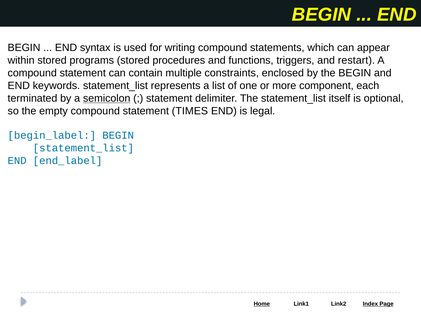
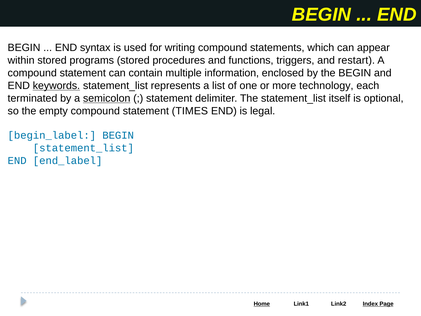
constraints: constraints -> information
keywords underline: none -> present
component: component -> technology
